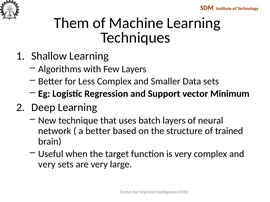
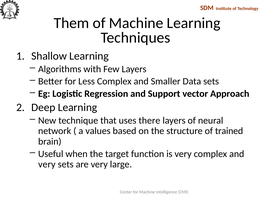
Minimum: Minimum -> Approach
batch: batch -> there
a better: better -> values
